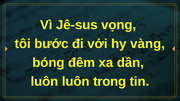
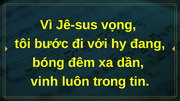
vàng: vàng -> đang
luôn at (44, 82): luôn -> vinh
